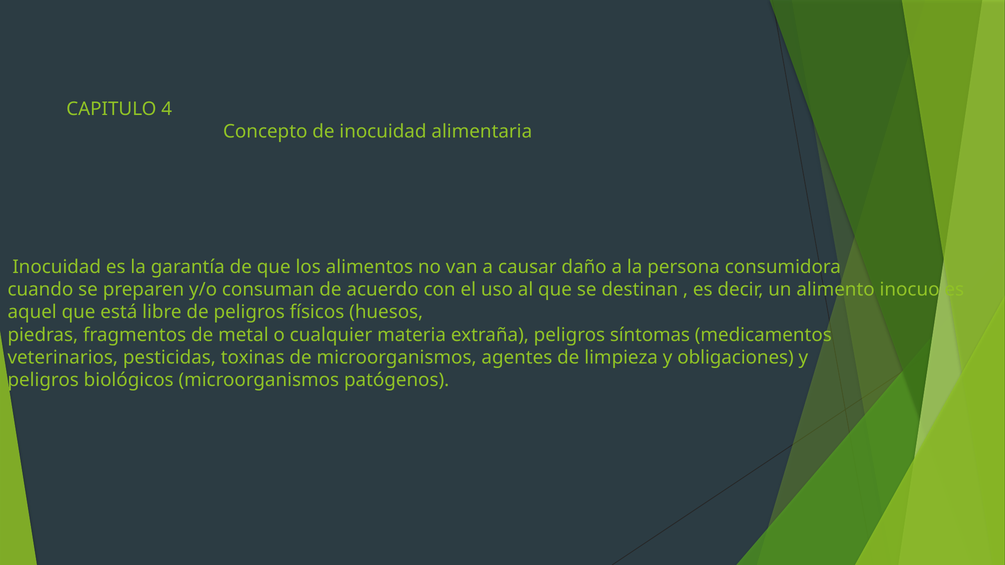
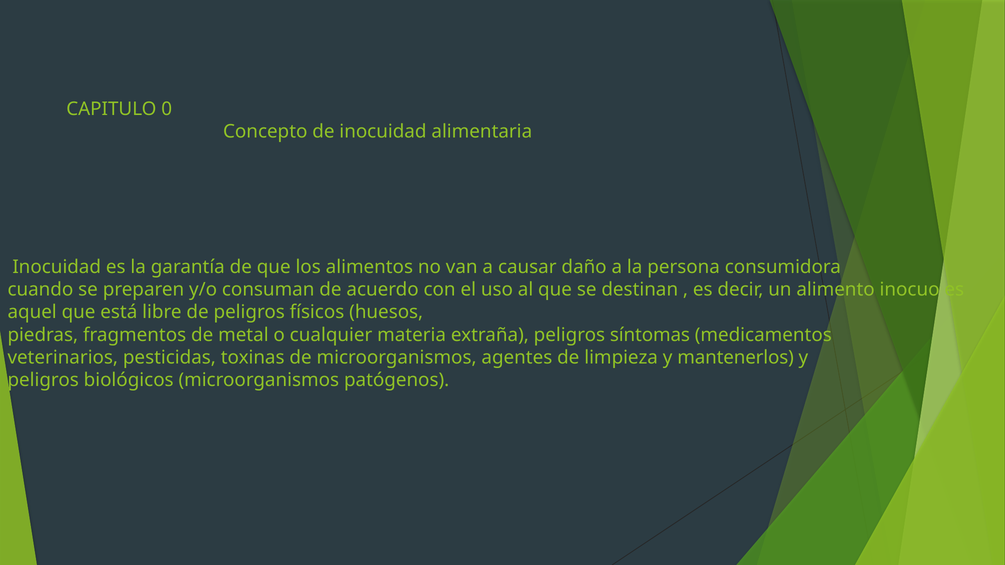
4: 4 -> 0
obligaciones: obligaciones -> mantenerlos
